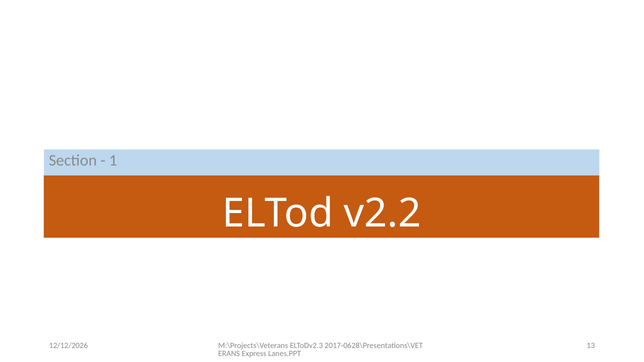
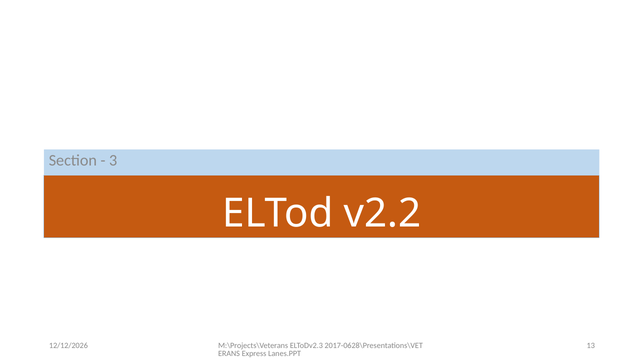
1: 1 -> 3
